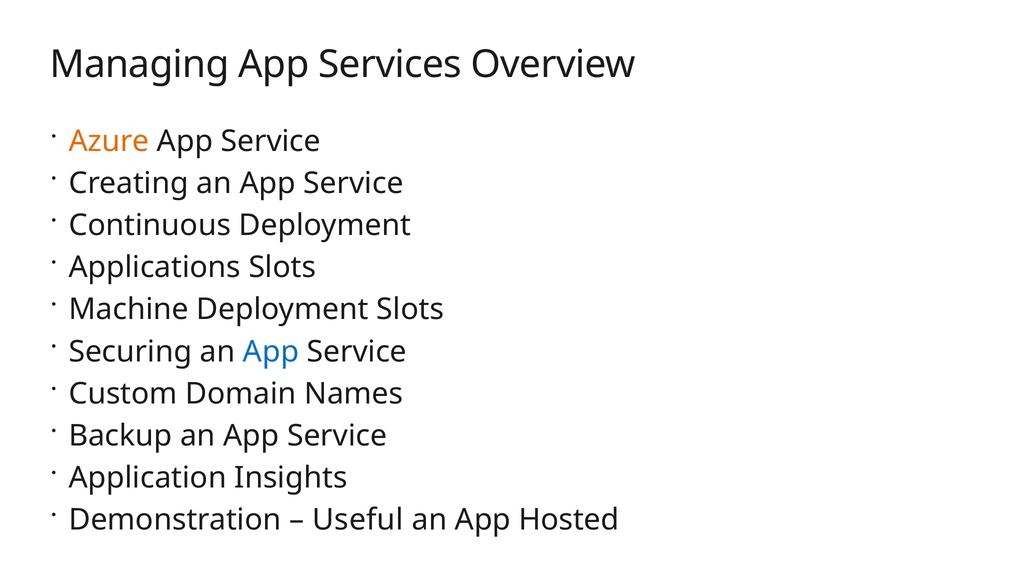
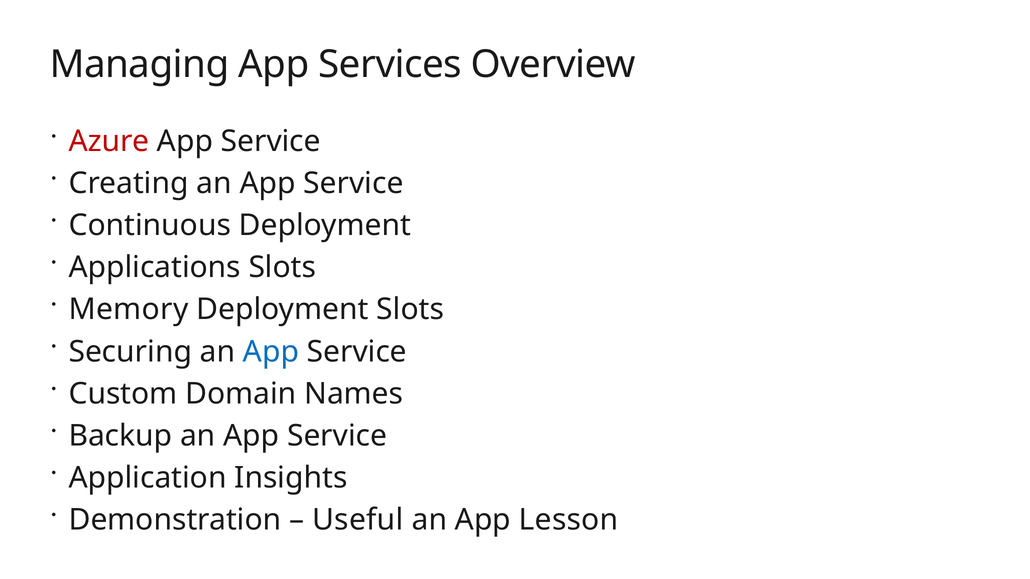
Azure colour: orange -> red
Machine: Machine -> Memory
Hosted: Hosted -> Lesson
